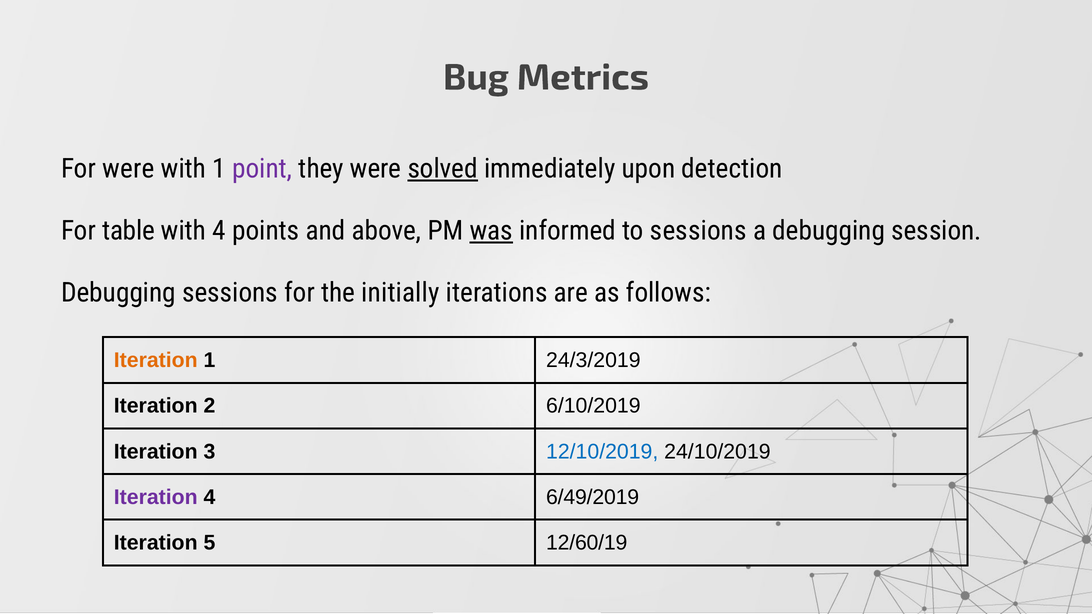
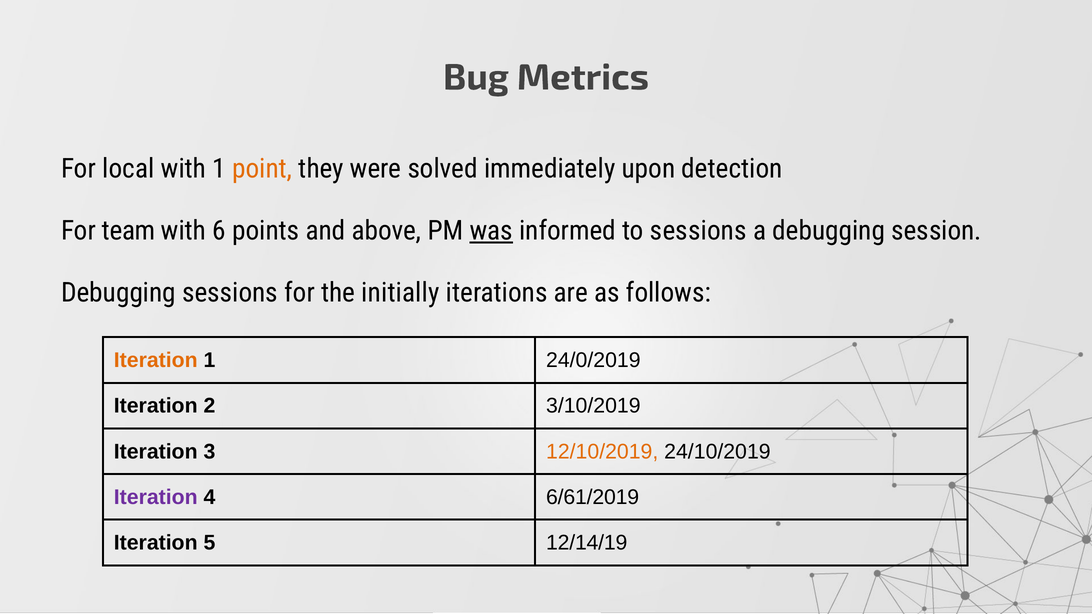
For were: were -> local
point colour: purple -> orange
solved underline: present -> none
table: table -> team
with 4: 4 -> 6
24/3/2019: 24/3/2019 -> 24/0/2019
6/10/2019: 6/10/2019 -> 3/10/2019
12/10/2019 colour: blue -> orange
6/49/2019: 6/49/2019 -> 6/61/2019
12/60/19: 12/60/19 -> 12/14/19
